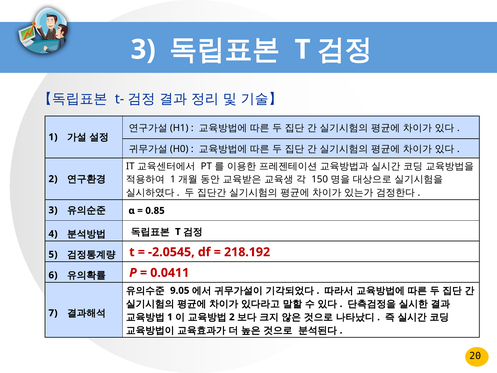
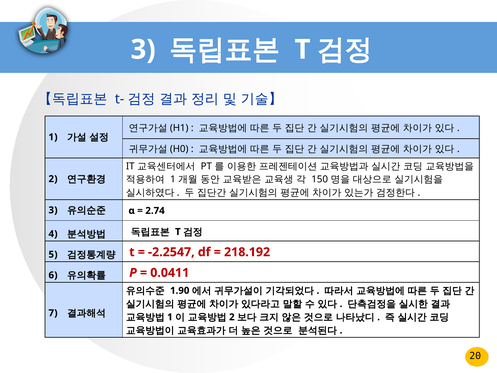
0.85: 0.85 -> 2.74
-2.0545: -2.0545 -> -2.2547
9.05: 9.05 -> 1.90
